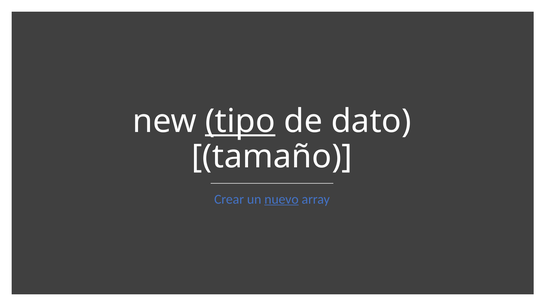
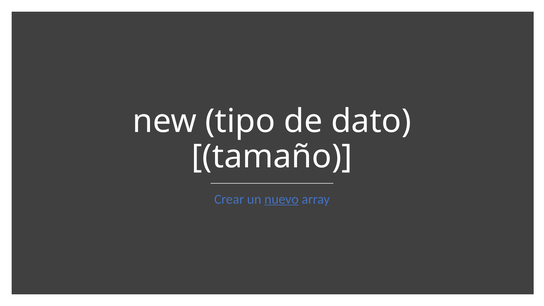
tipo underline: present -> none
